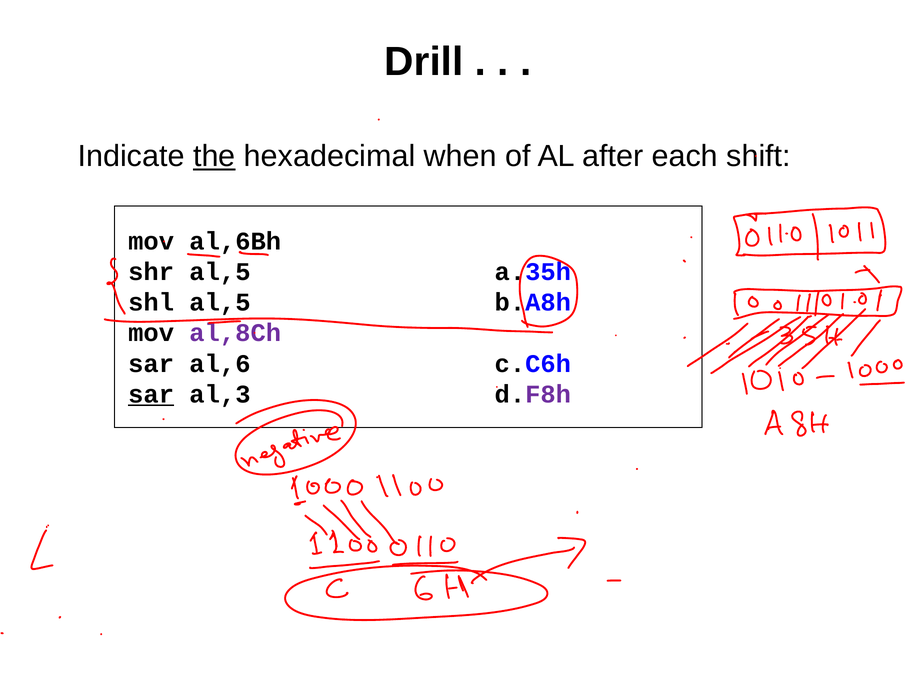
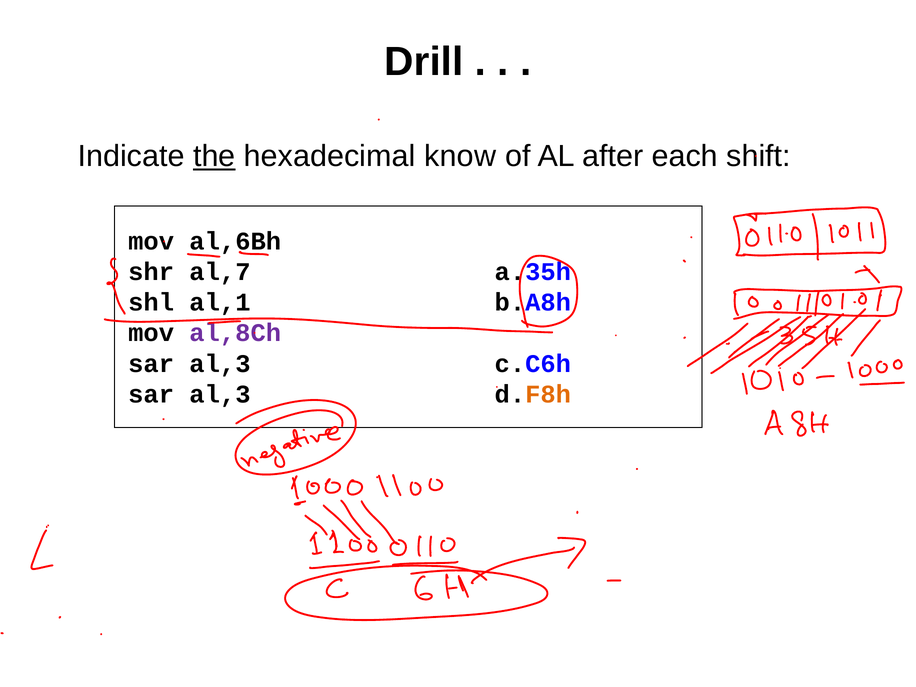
when: when -> know
shr al,5: al,5 -> al,7
shl al,5: al,5 -> al,1
al,6 at (220, 364): al,6 -> al,3
sar at (151, 394) underline: present -> none
F8h colour: purple -> orange
